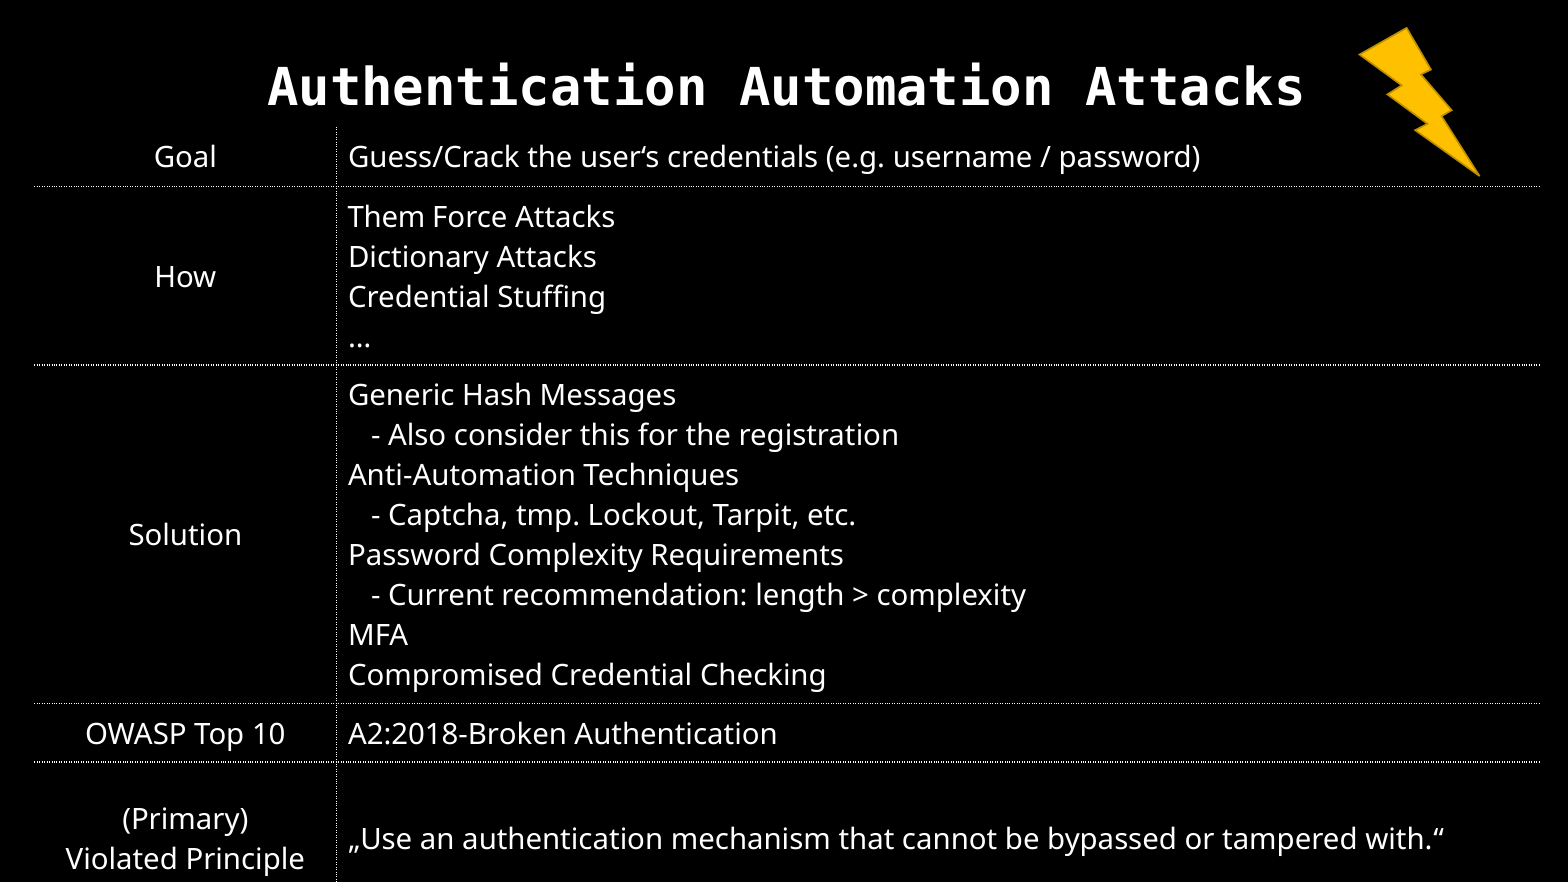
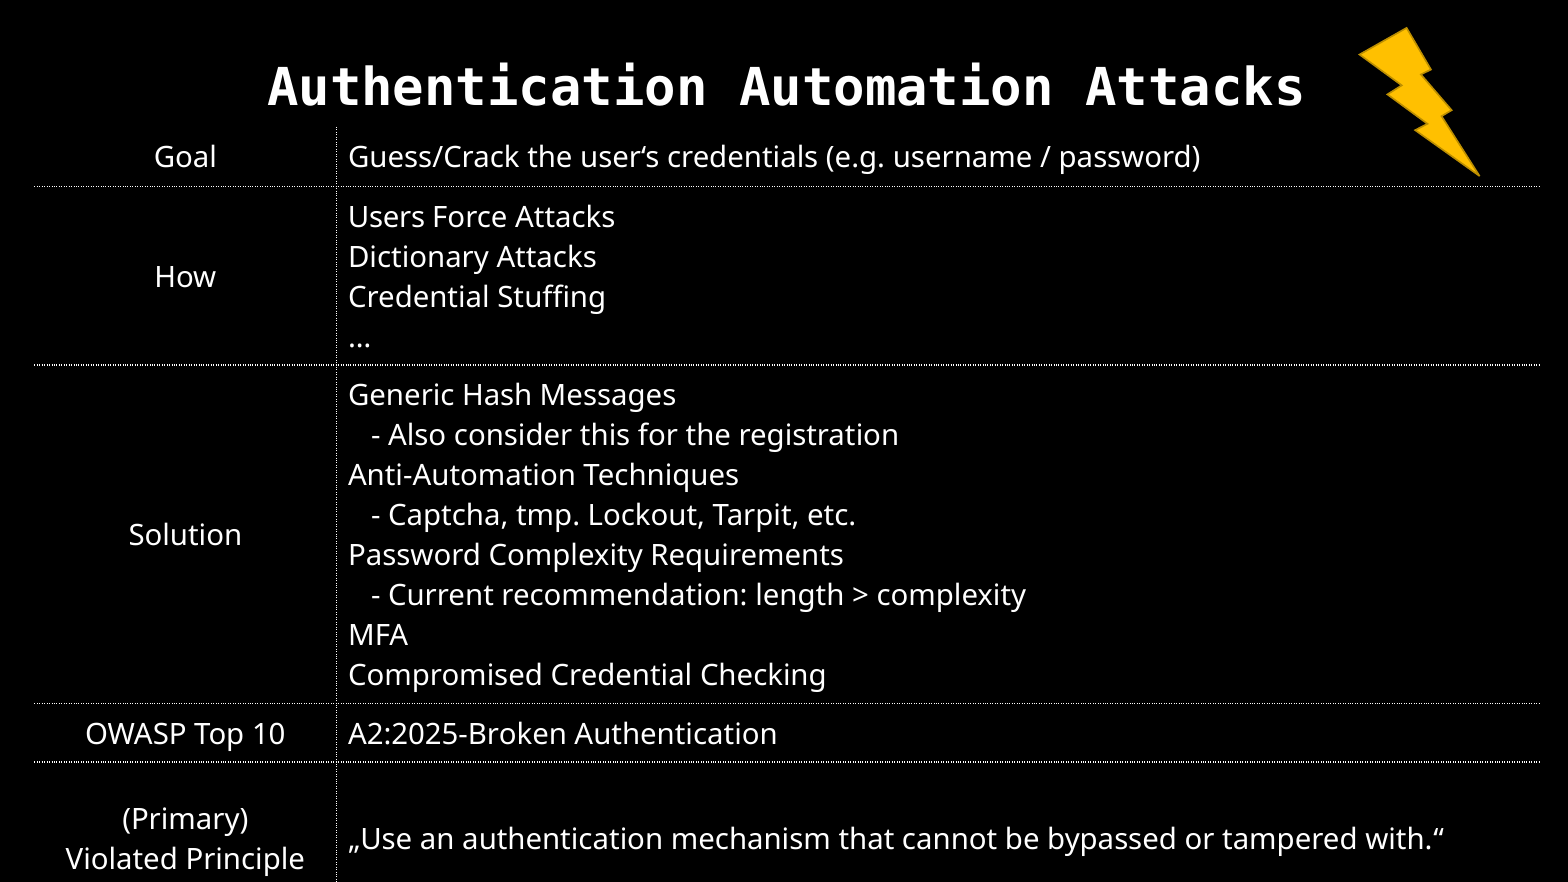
Them: Them -> Users
A2:2018-Broken: A2:2018-Broken -> A2:2025-Broken
